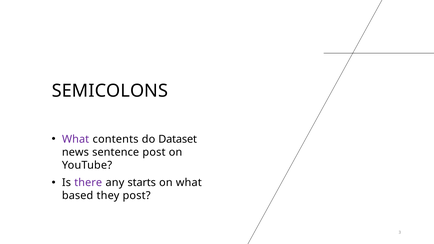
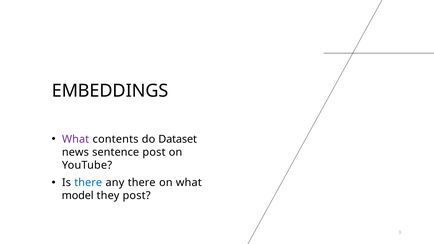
SEMICOLONS: SEMICOLONS -> EMBEDDINGS
there at (88, 183) colour: purple -> blue
any starts: starts -> there
based: based -> model
